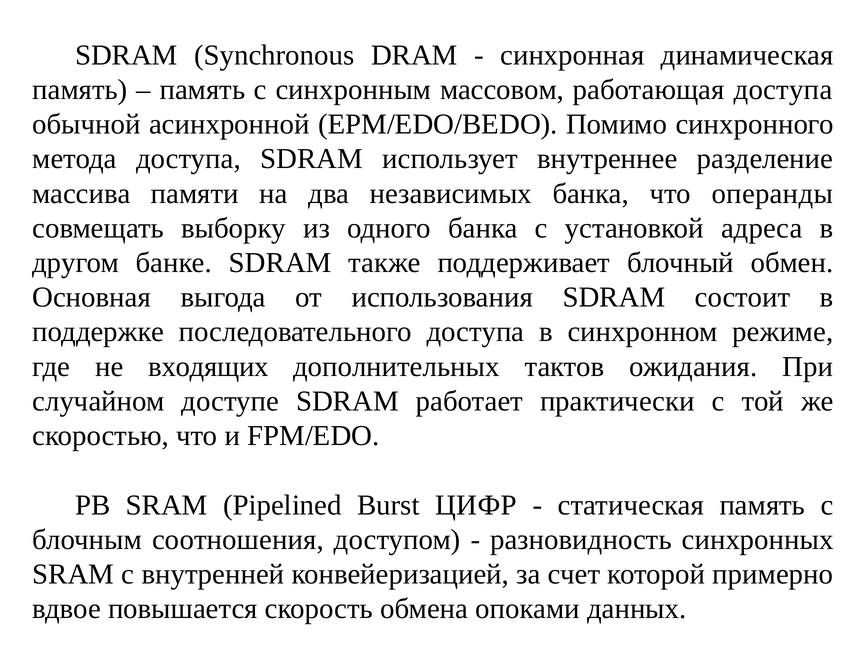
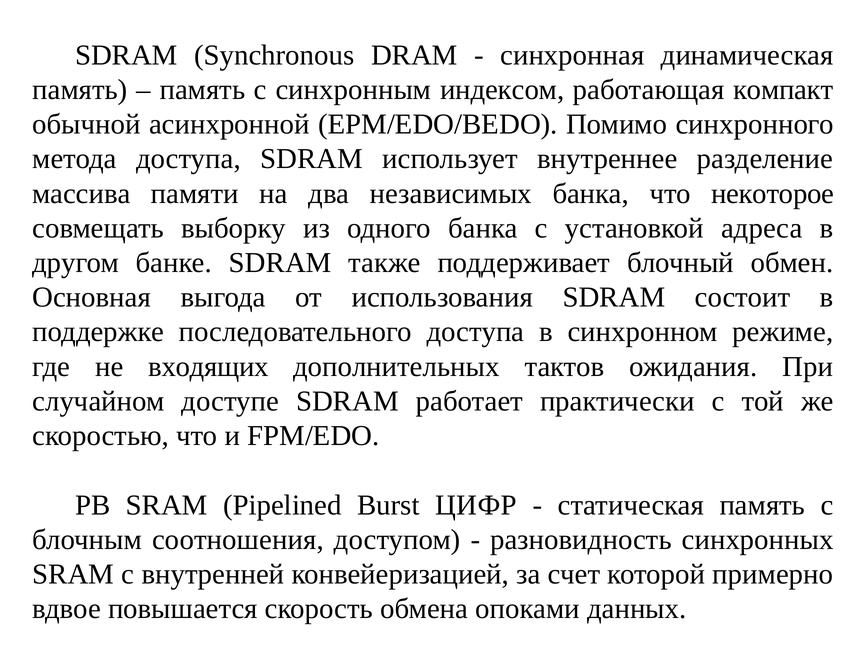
массовом: массовом -> индексом
работающая доступа: доступа -> компакт
операнды: операнды -> некоторое
